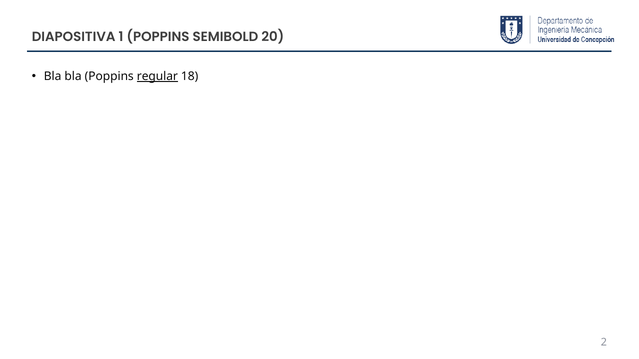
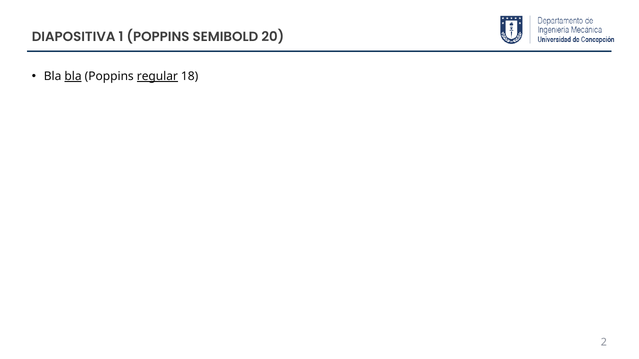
bla at (73, 76) underline: none -> present
